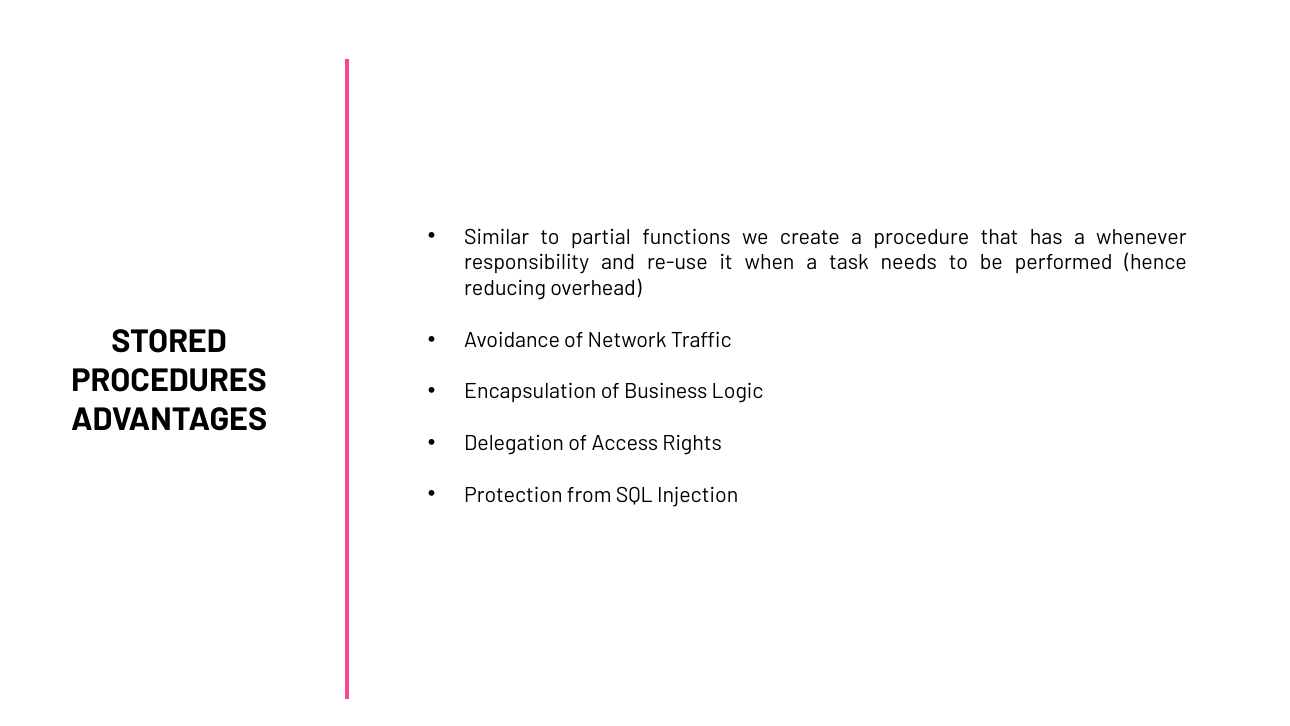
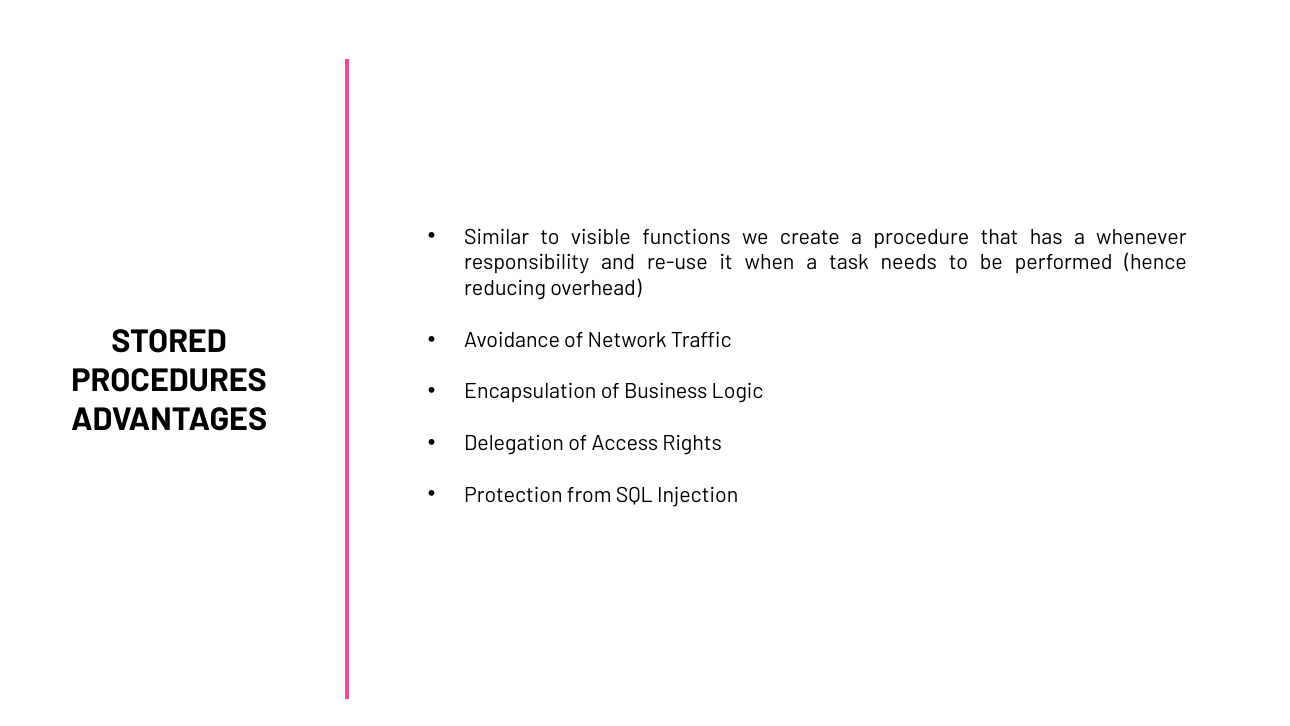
partial: partial -> visible
